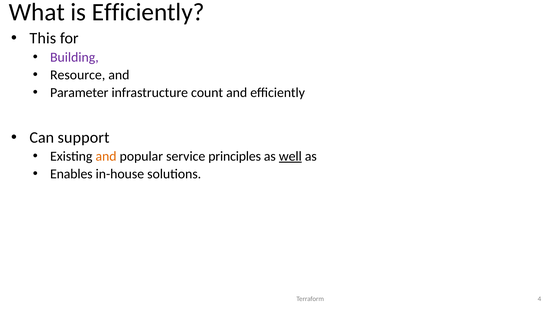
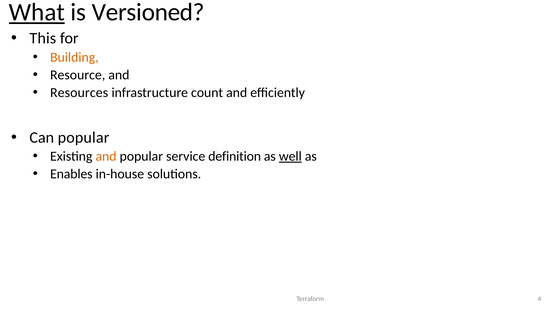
What underline: none -> present
is Efficiently: Efficiently -> Versioned
Building colour: purple -> orange
Parameter: Parameter -> Resources
Can support: support -> popular
principles: principles -> definition
